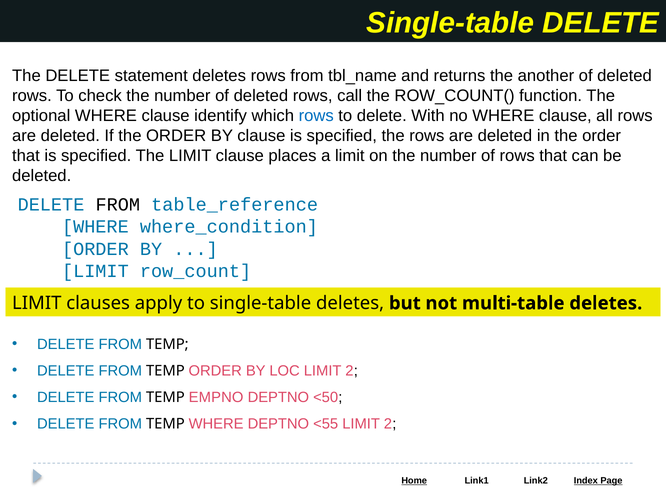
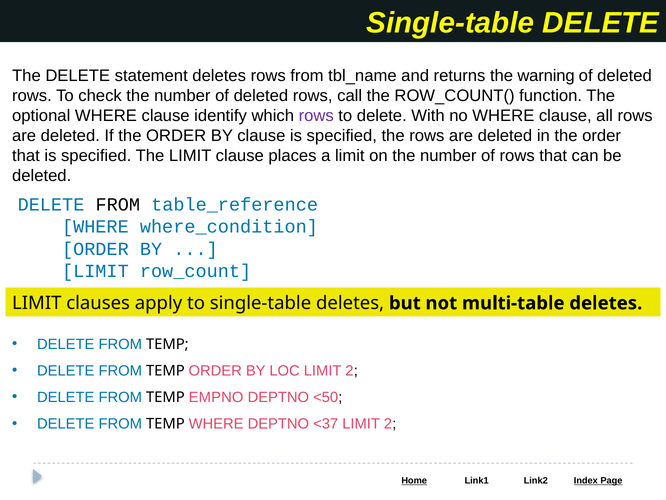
another: another -> warning
rows at (316, 115) colour: blue -> purple
<55: <55 -> <37
